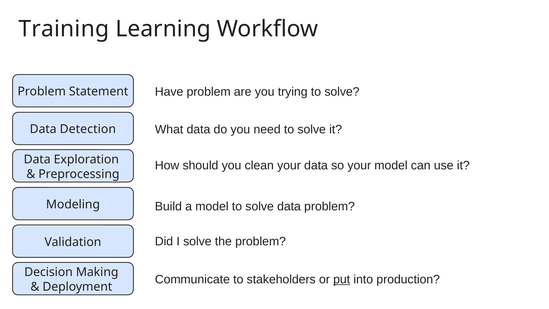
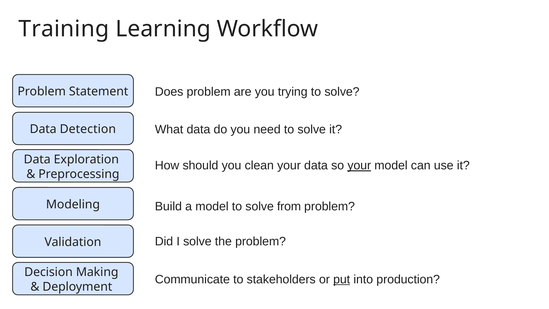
Have: Have -> Does
your at (359, 165) underline: none -> present
solve data: data -> from
